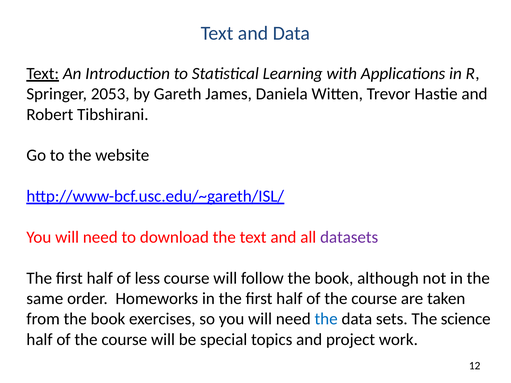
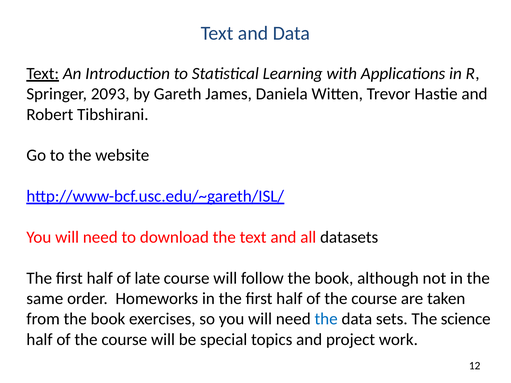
2053: 2053 -> 2093
datasets colour: purple -> black
less: less -> late
